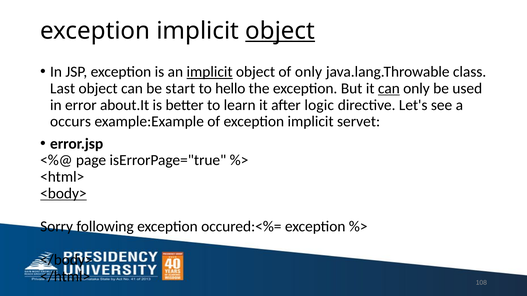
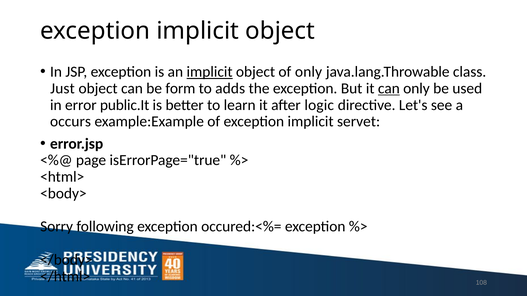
object at (280, 31) underline: present -> none
Last: Last -> Just
start: start -> form
hello: hello -> adds
about.It: about.It -> public.It
<body> underline: present -> none
